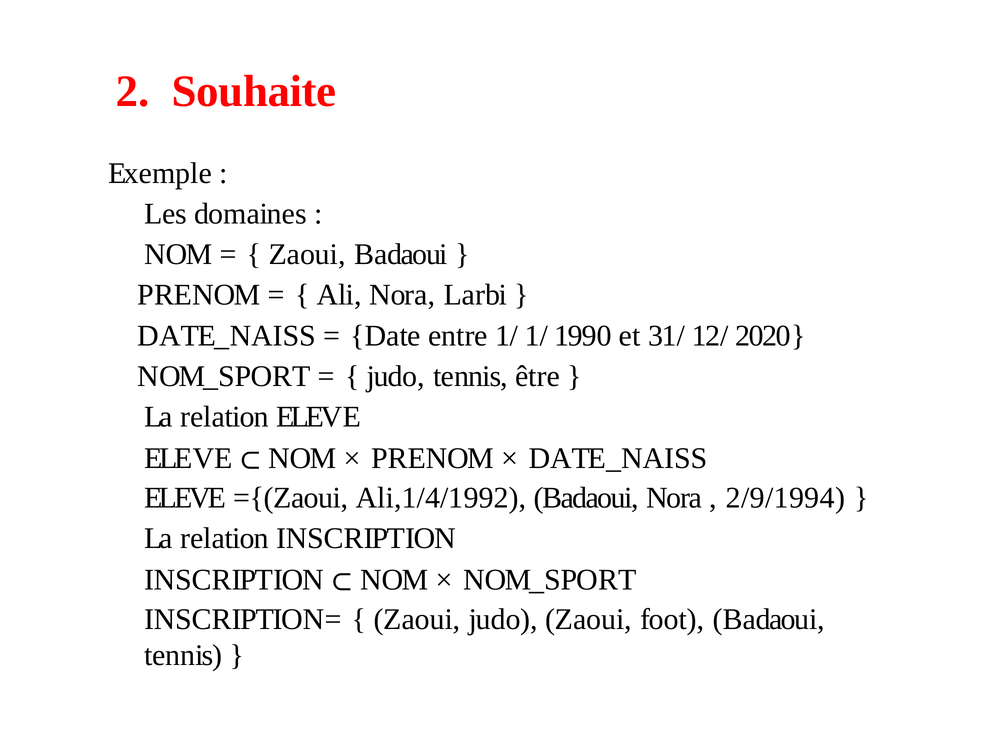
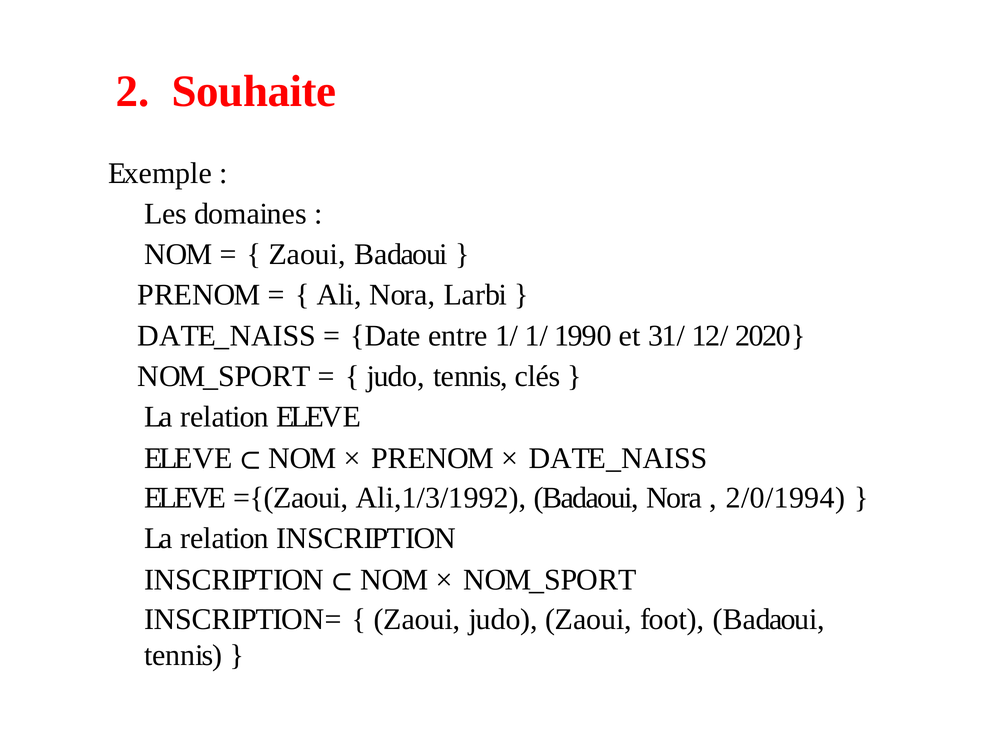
être: être -> clés
Ali,1/4/1992: Ali,1/4/1992 -> Ali,1/3/1992
2/9/1994: 2/9/1994 -> 2/0/1994
